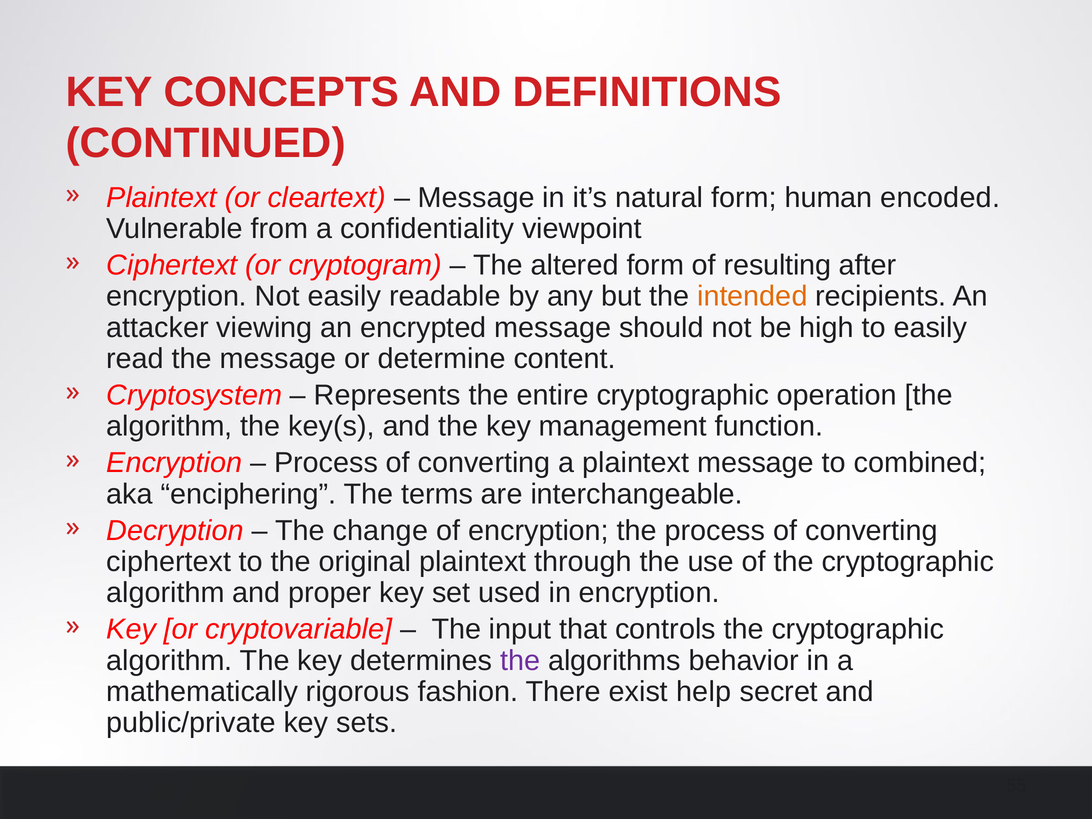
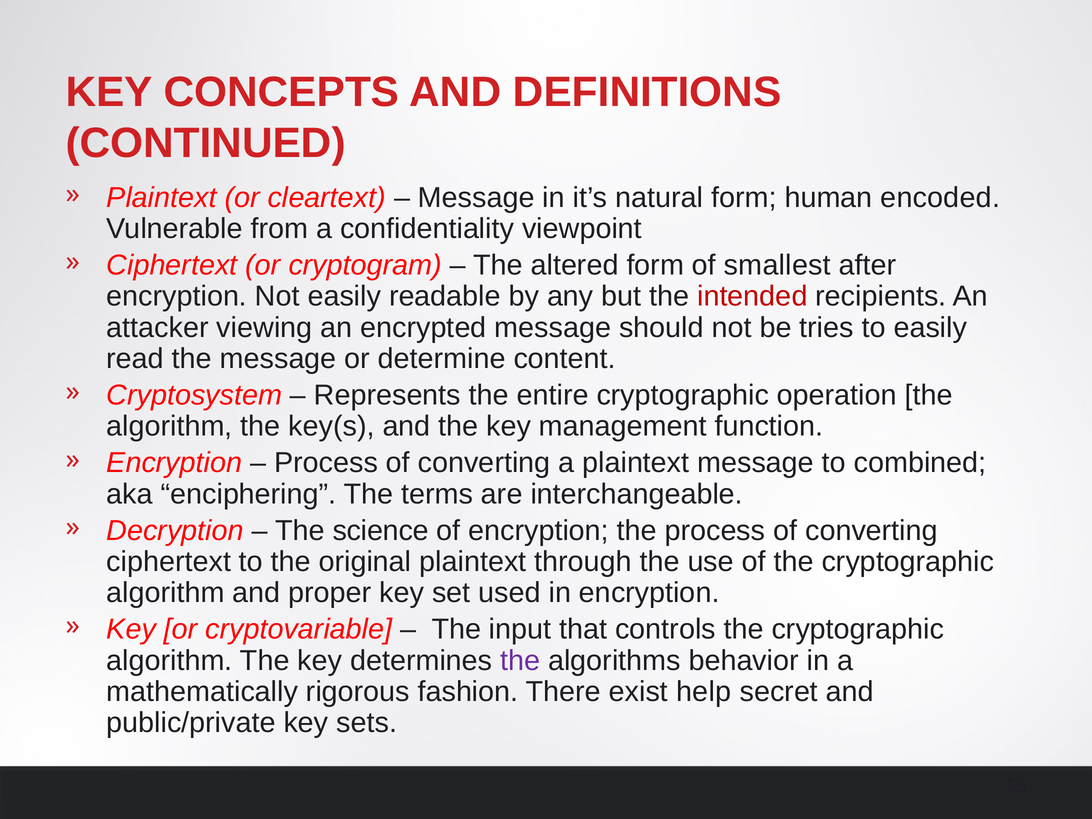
resulting: resulting -> smallest
intended colour: orange -> red
high: high -> tries
change: change -> science
